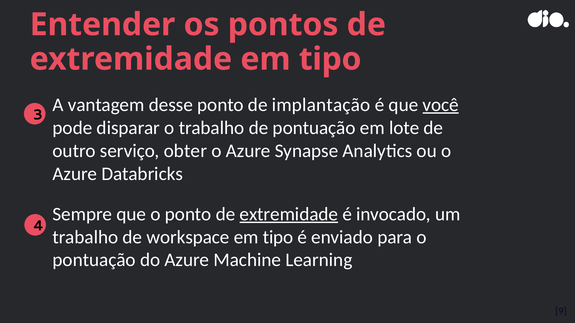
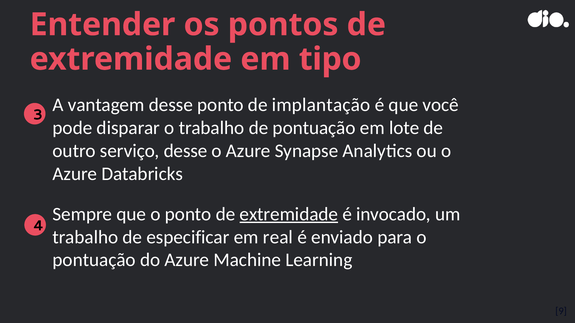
você underline: present -> none
serviço obter: obter -> desse
workspace: workspace -> especificar
tipo at (278, 237): tipo -> real
